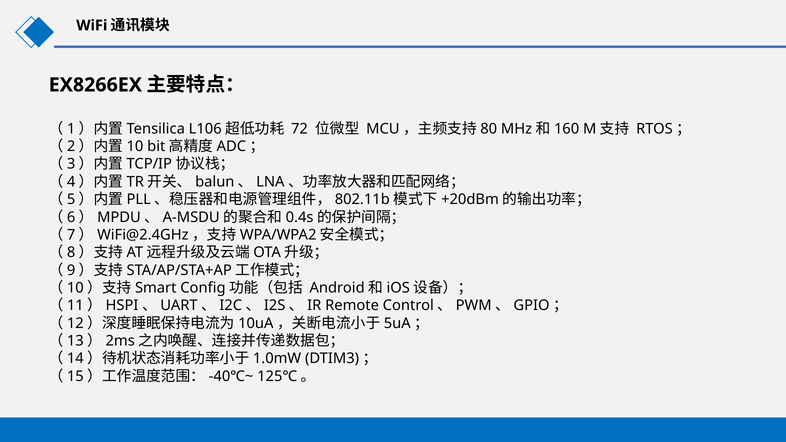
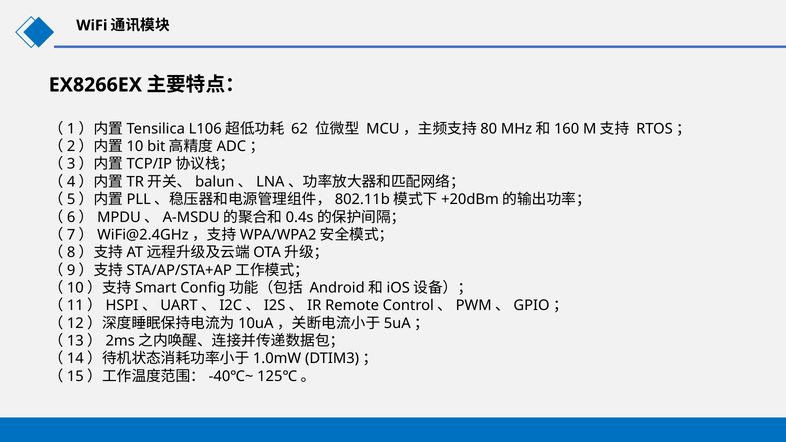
72: 72 -> 62
